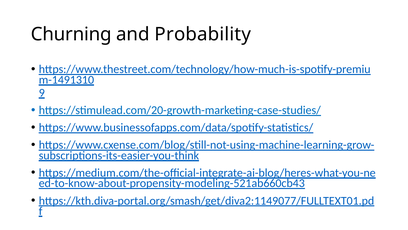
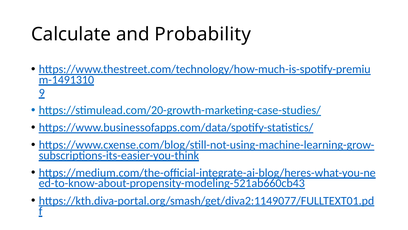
Churning: Churning -> Calculate
